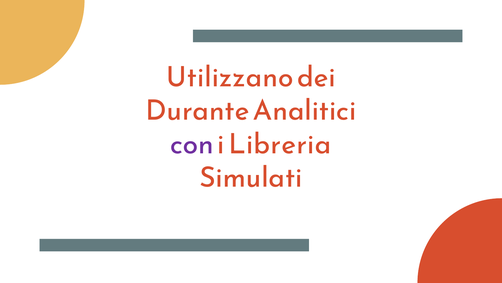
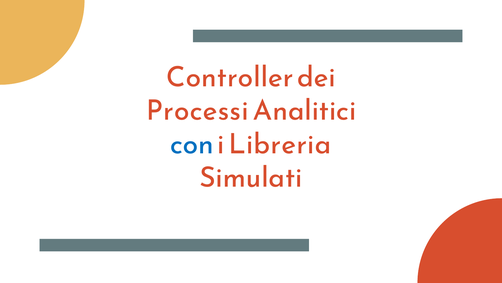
Utilizzano: Utilizzano -> Controller
Durante: Durante -> Processi
con colour: purple -> blue
